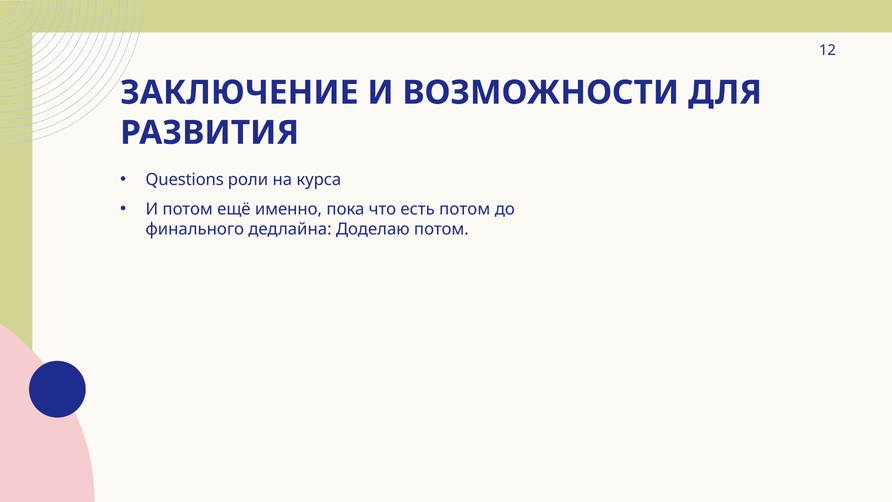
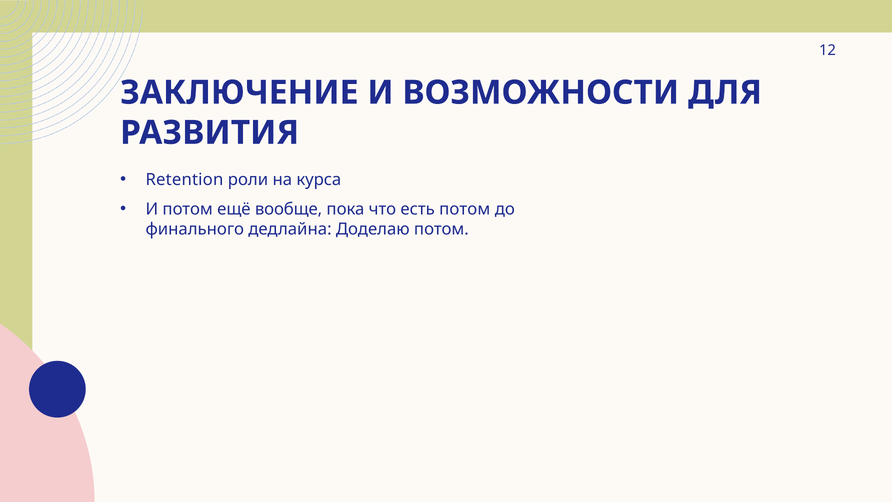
Questions: Questions -> Retention
именно: именно -> вообще
